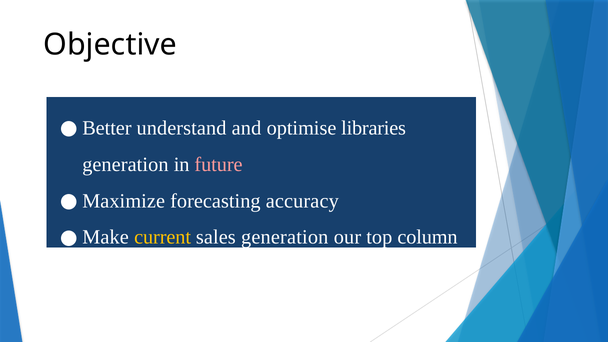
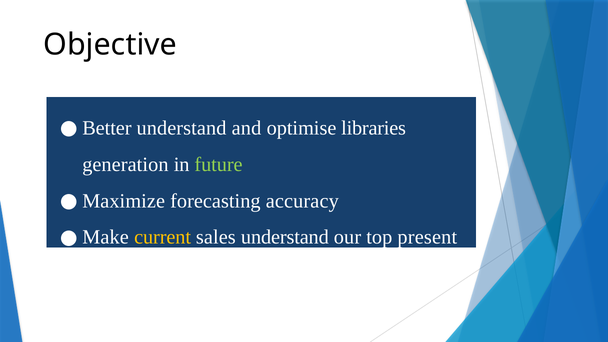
future at (219, 164) colour: pink -> light green
sales generation: generation -> understand
column: column -> present
